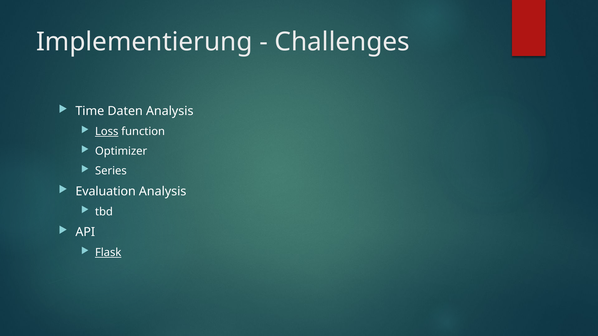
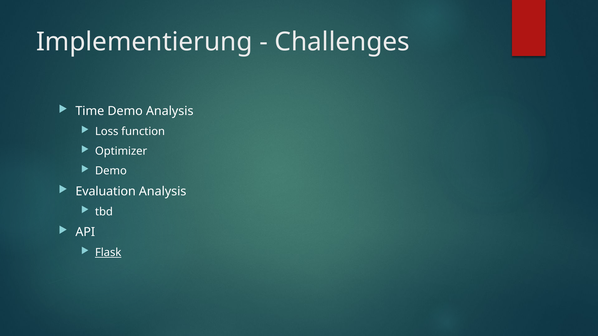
Time Daten: Daten -> Demo
Loss underline: present -> none
Series at (111, 171): Series -> Demo
